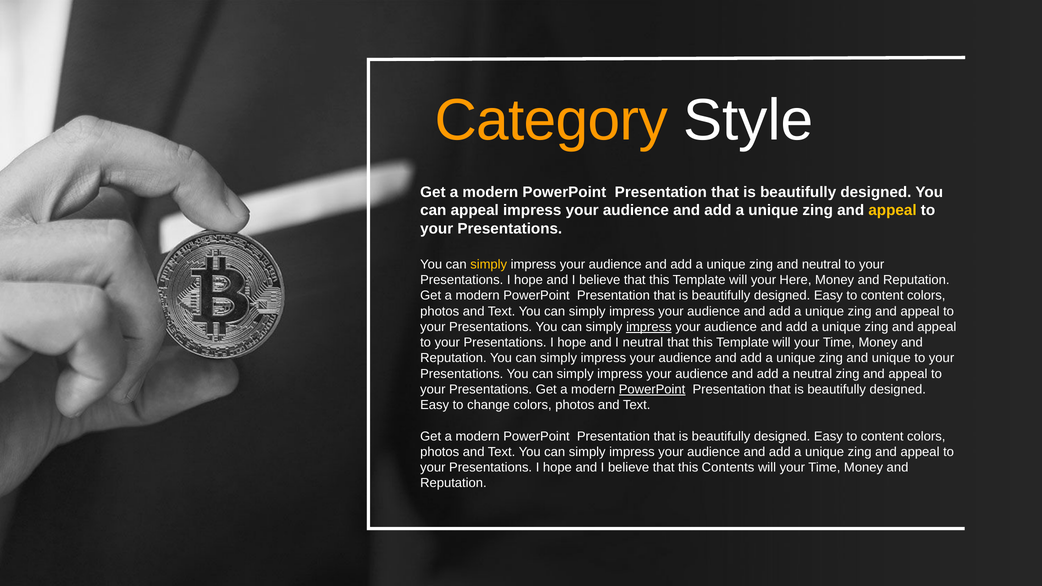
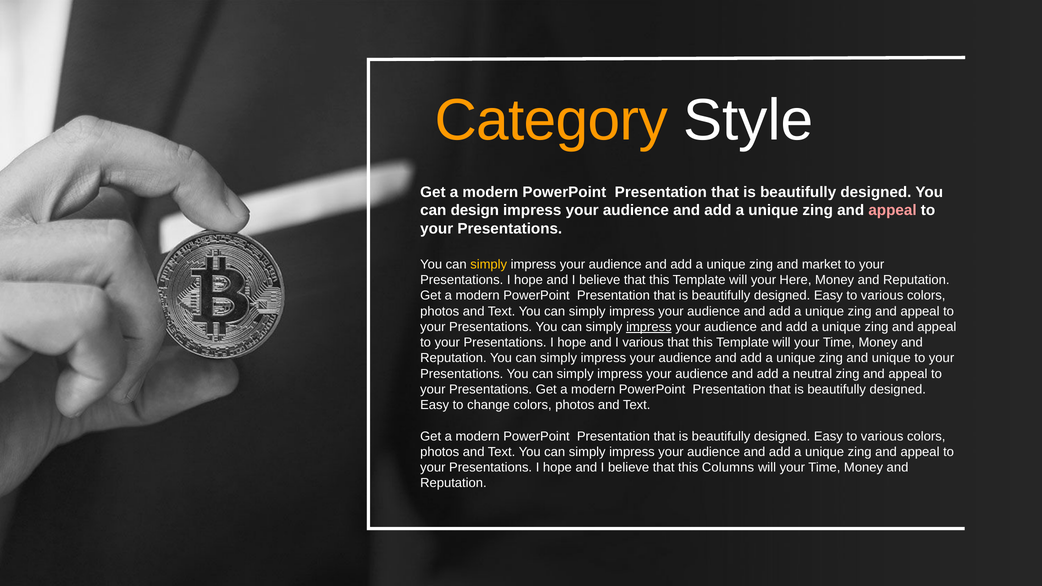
can appeal: appeal -> design
appeal at (892, 210) colour: yellow -> pink
and neutral: neutral -> market
content at (882, 296): content -> various
I neutral: neutral -> various
PowerPoint at (652, 389) underline: present -> none
content at (882, 436): content -> various
Contents: Contents -> Columns
